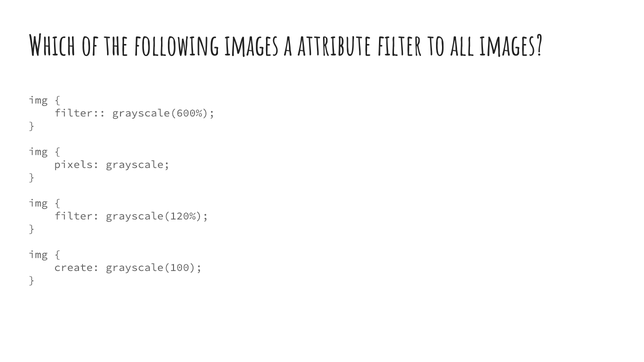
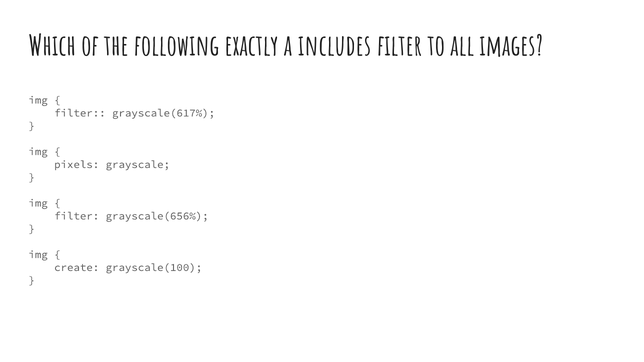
following images: images -> exactly
attribute: attribute -> includes
grayscale(600%: grayscale(600% -> grayscale(617%
grayscale(120%: grayscale(120% -> grayscale(656%
